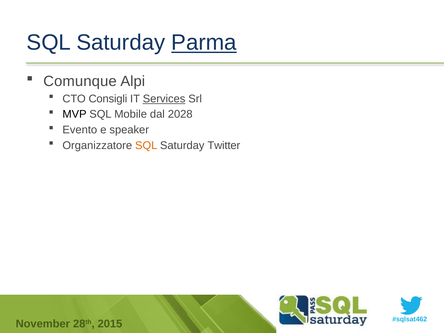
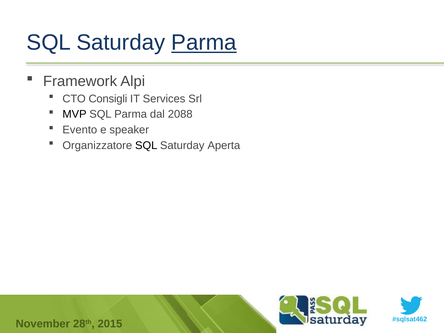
Comunque: Comunque -> Framework
Services underline: present -> none
SQL Mobile: Mobile -> Parma
2028: 2028 -> 2088
SQL at (146, 145) colour: orange -> black
Twitter: Twitter -> Aperta
